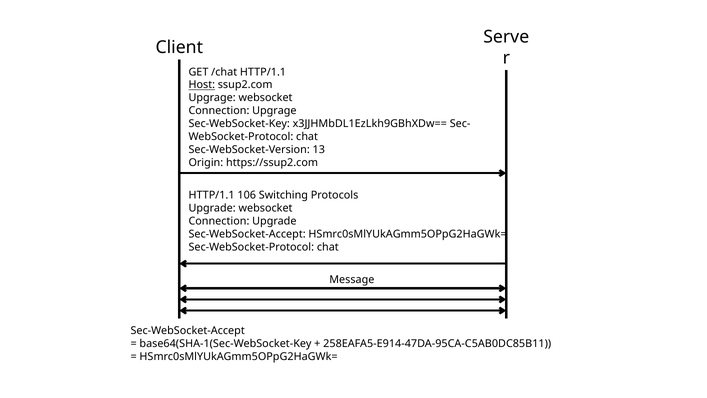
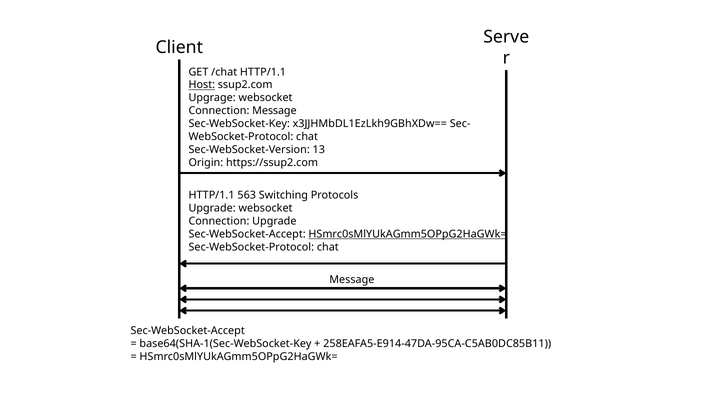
Connection Upgrage: Upgrage -> Message
106: 106 -> 563
HSmrc0sMlYUkAGmm5OPpG2HaGWk= at (408, 234) underline: none -> present
